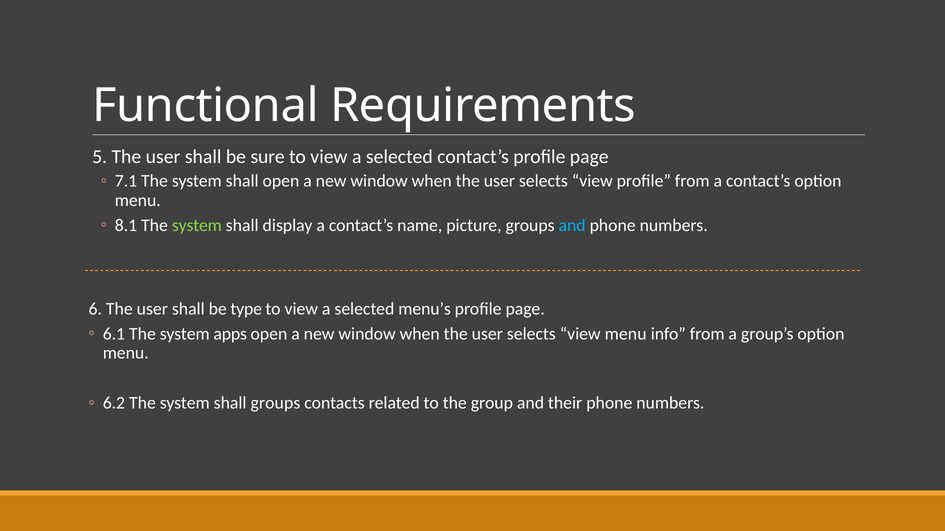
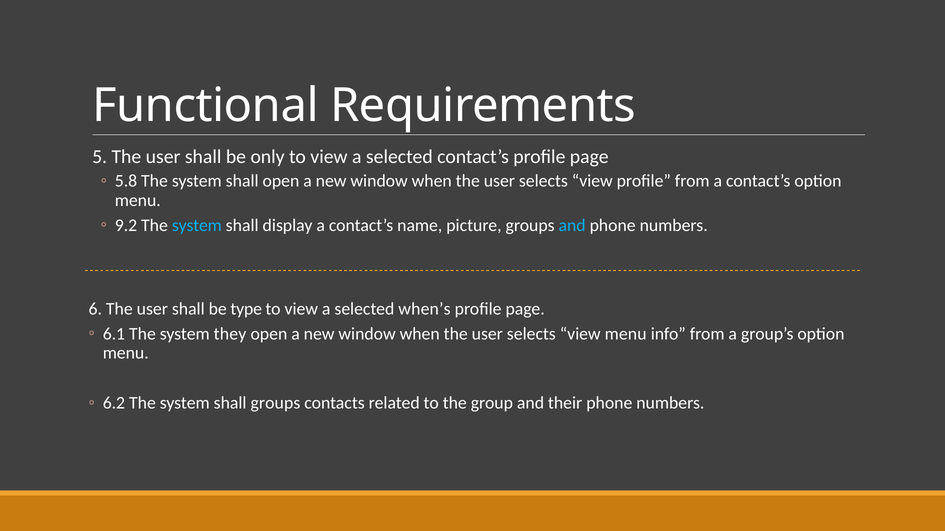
sure: sure -> only
7.1: 7.1 -> 5.8
8.1: 8.1 -> 9.2
system at (197, 226) colour: light green -> light blue
menu’s: menu’s -> when’s
apps: apps -> they
